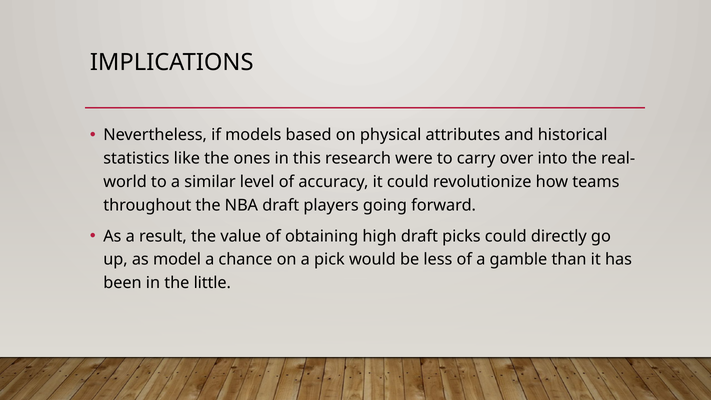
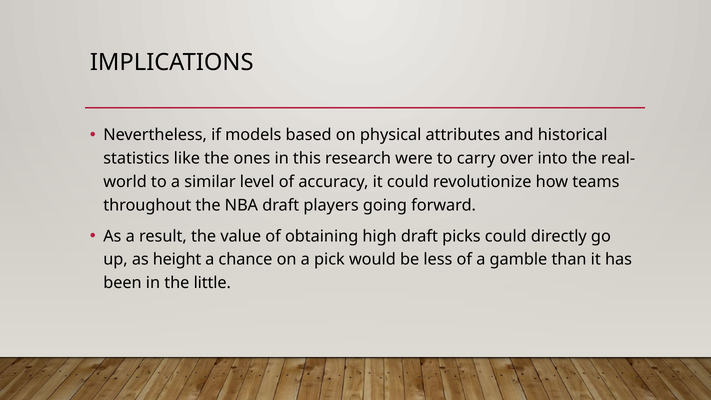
model: model -> height
